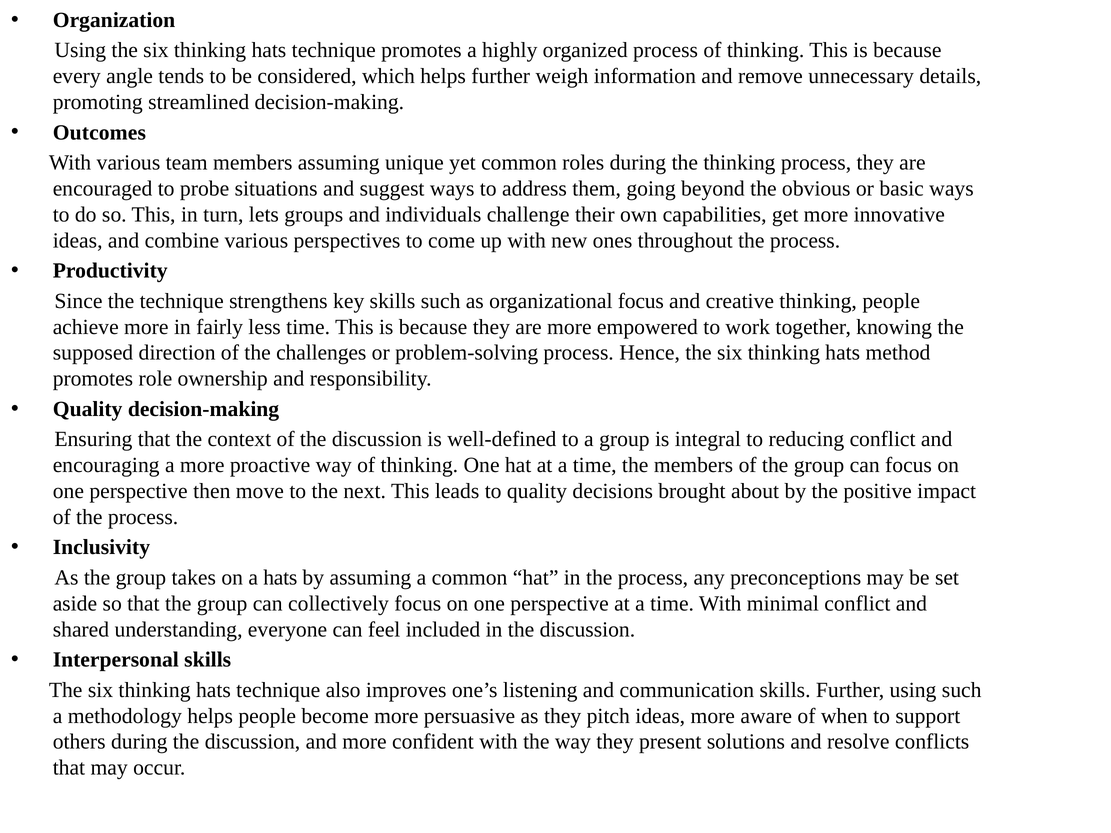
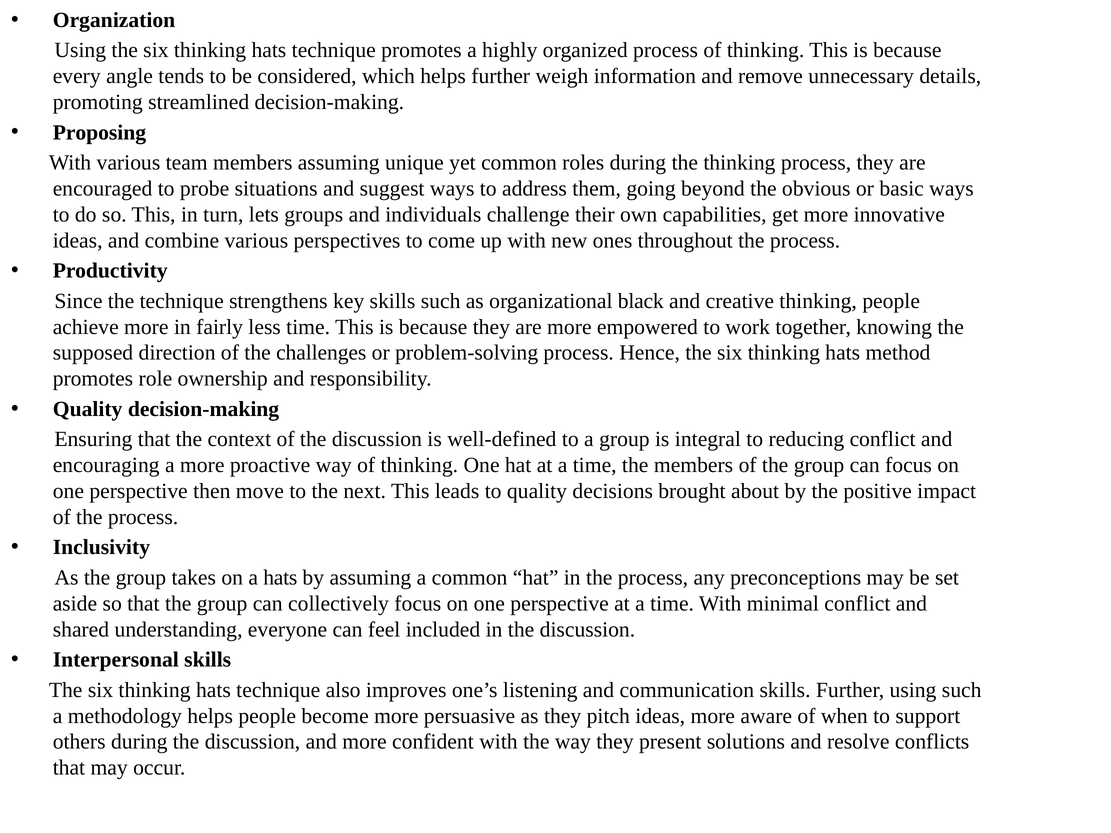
Outcomes: Outcomes -> Proposing
organizational focus: focus -> black
